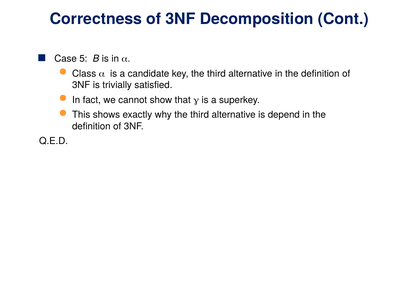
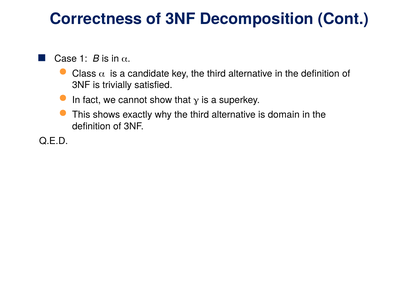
5: 5 -> 1
depend: depend -> domain
